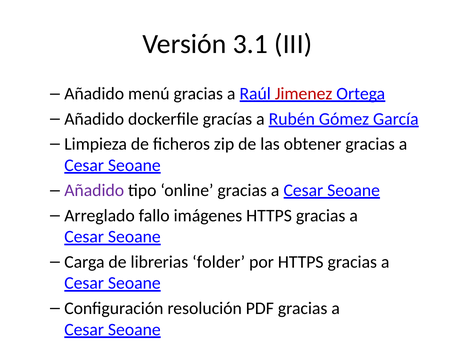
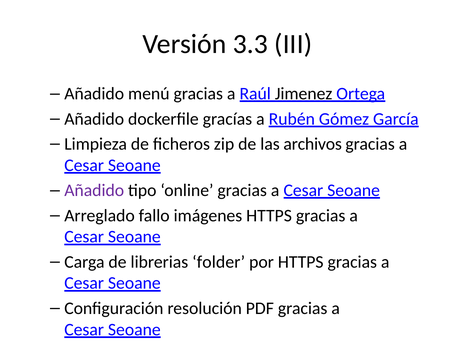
3.1: 3.1 -> 3.3
Jimenez colour: red -> black
obtener: obtener -> archivos
